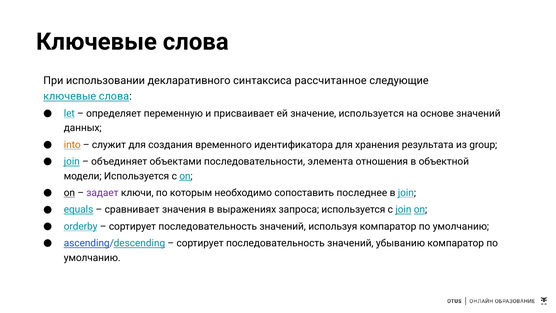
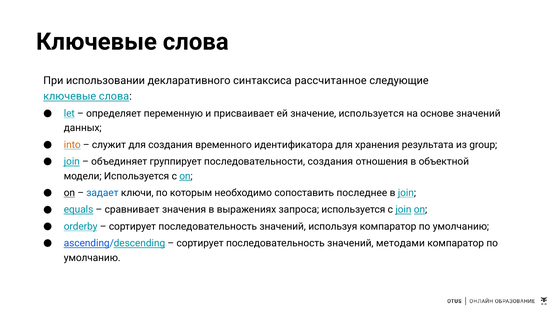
объектами: объектами -> группирует
последовательности элемента: элемента -> создания
задает colour: purple -> blue
убыванию: убыванию -> методами
